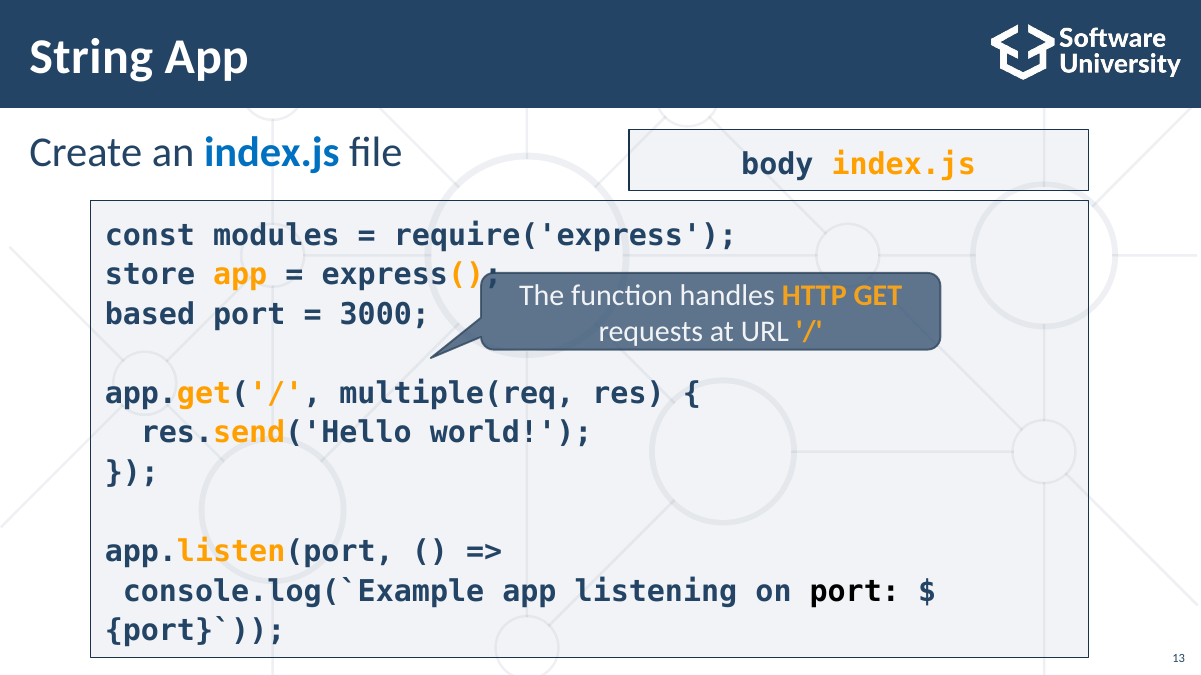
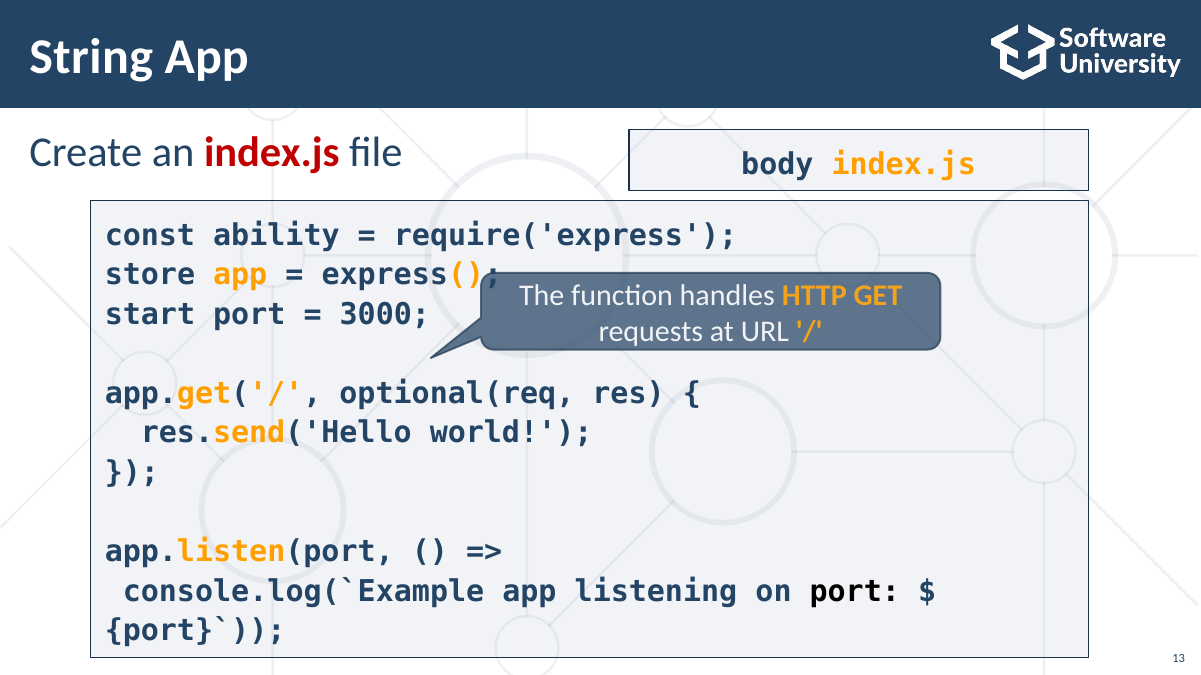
index.js at (272, 152) colour: blue -> red
modules: modules -> ability
based: based -> start
multiple(req: multiple(req -> optional(req
